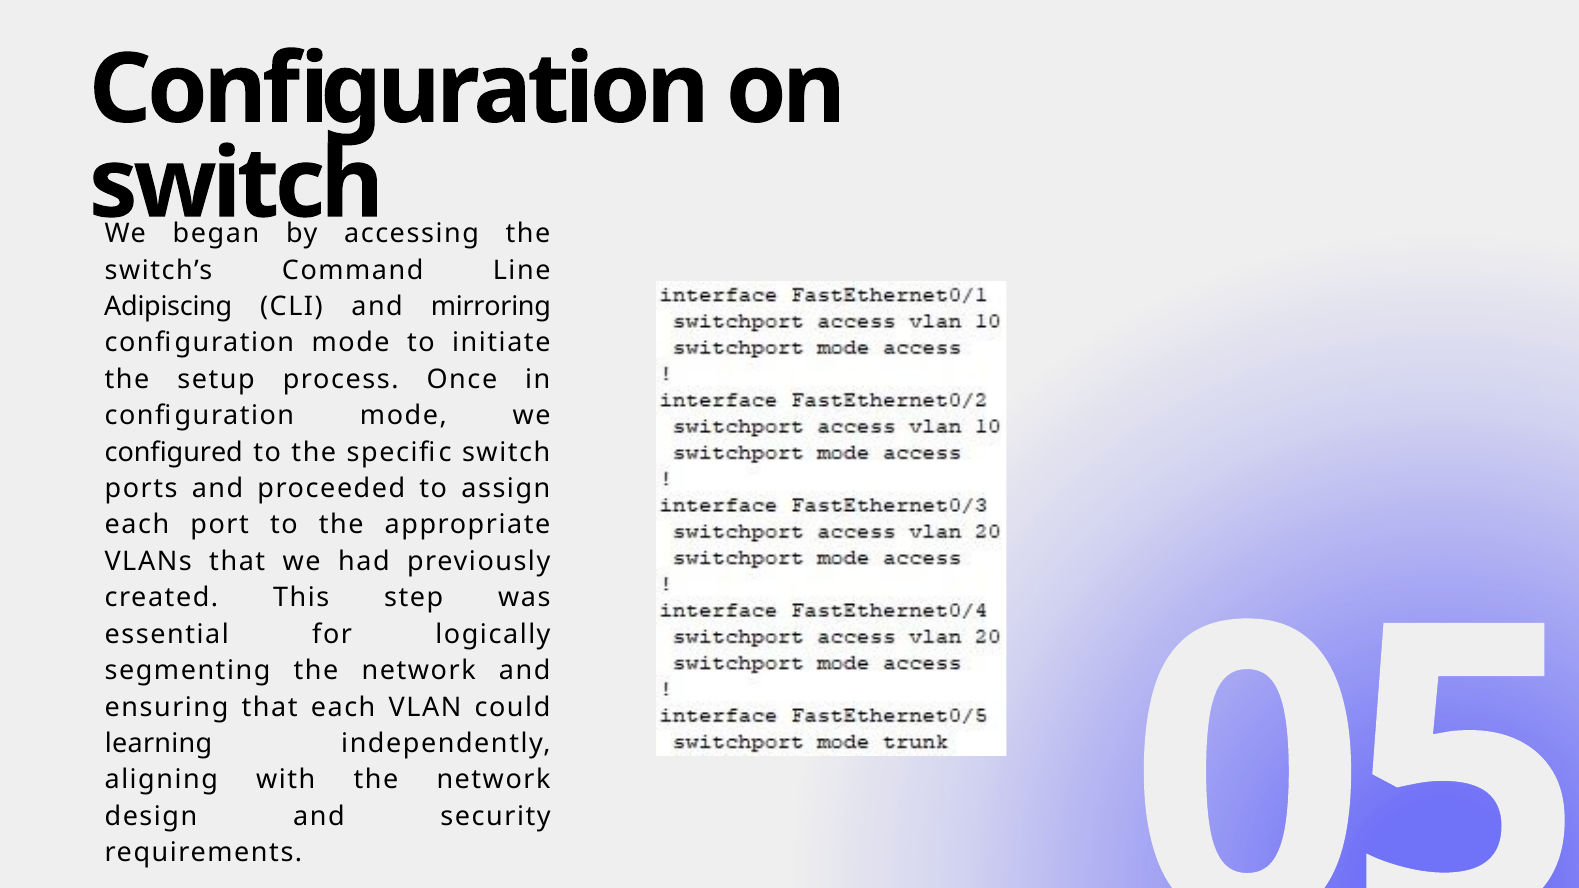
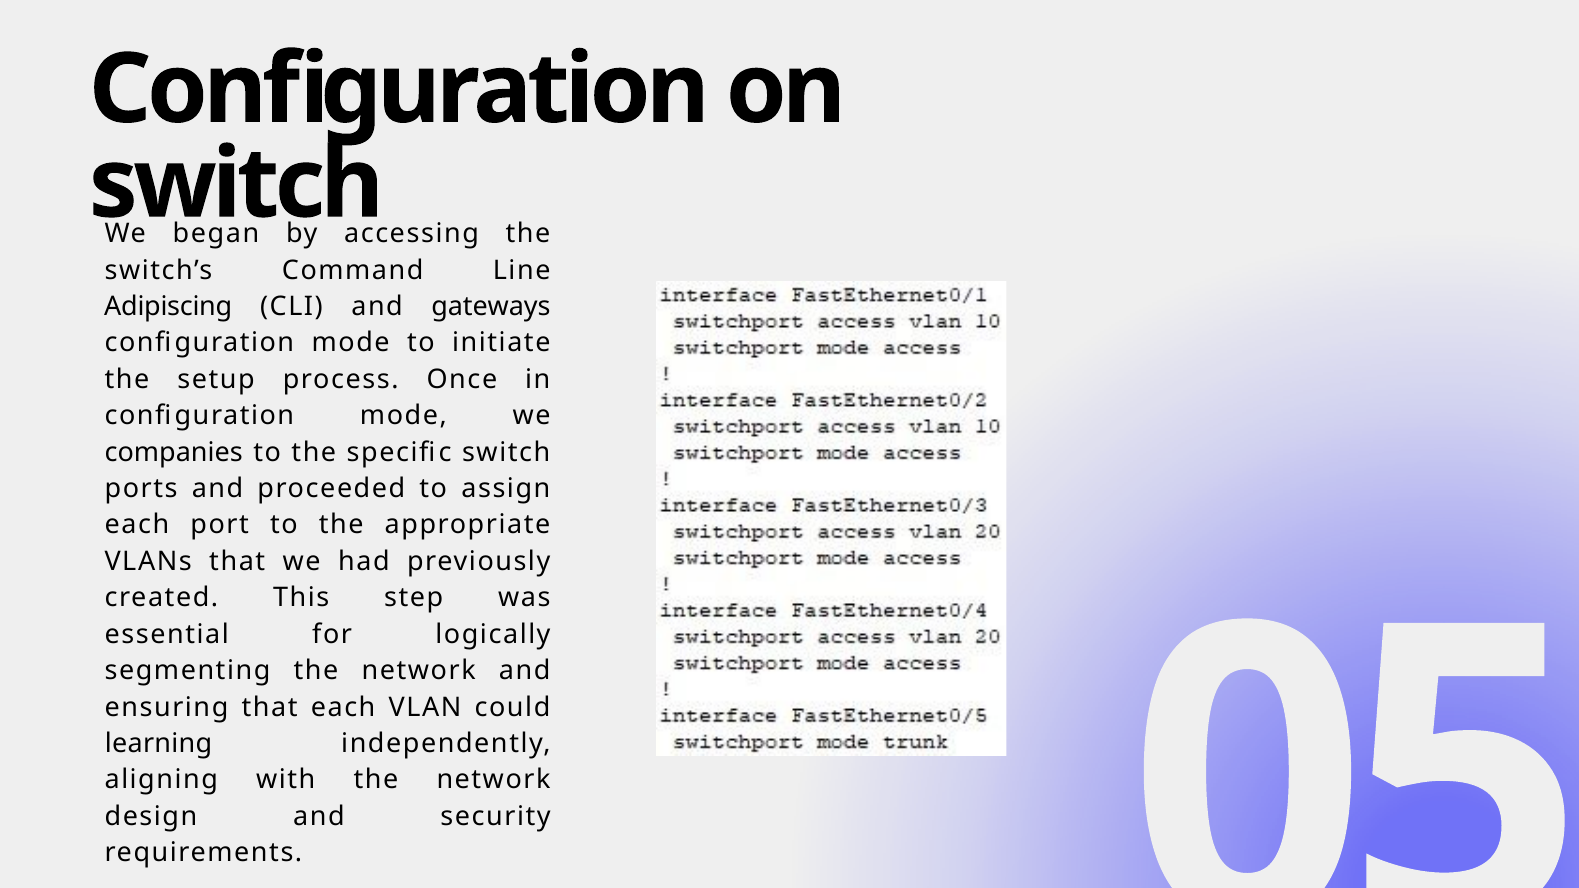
mirroring: mirroring -> gateways
configured: configured -> companies
